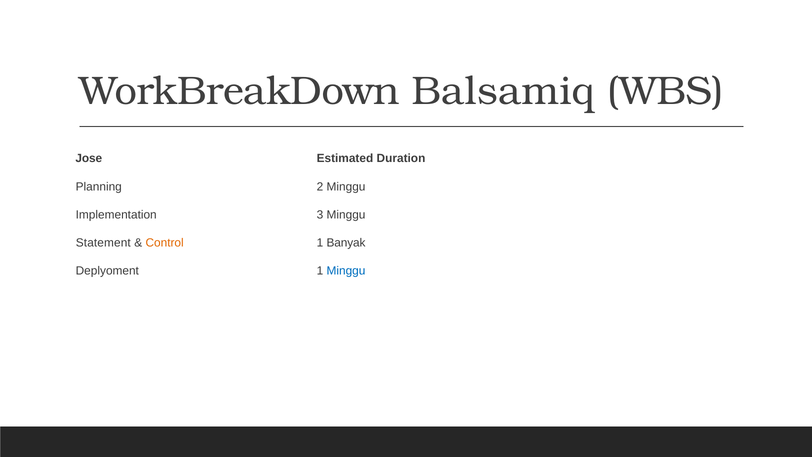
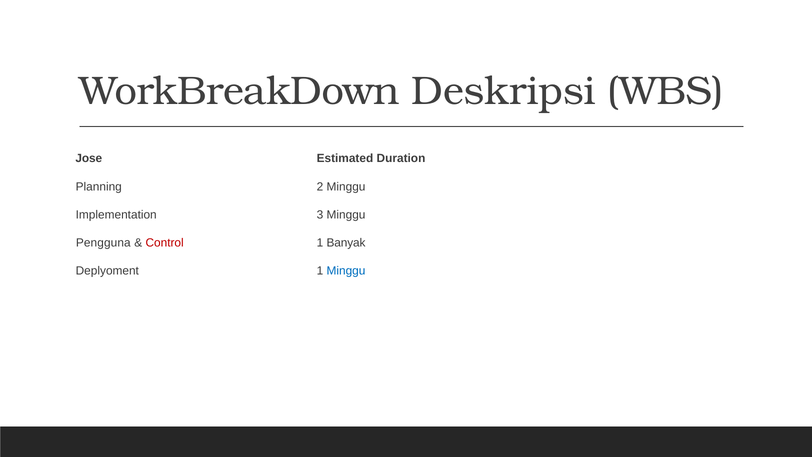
Balsamiq: Balsamiq -> Deskripsi
Statement: Statement -> Pengguna
Control colour: orange -> red
